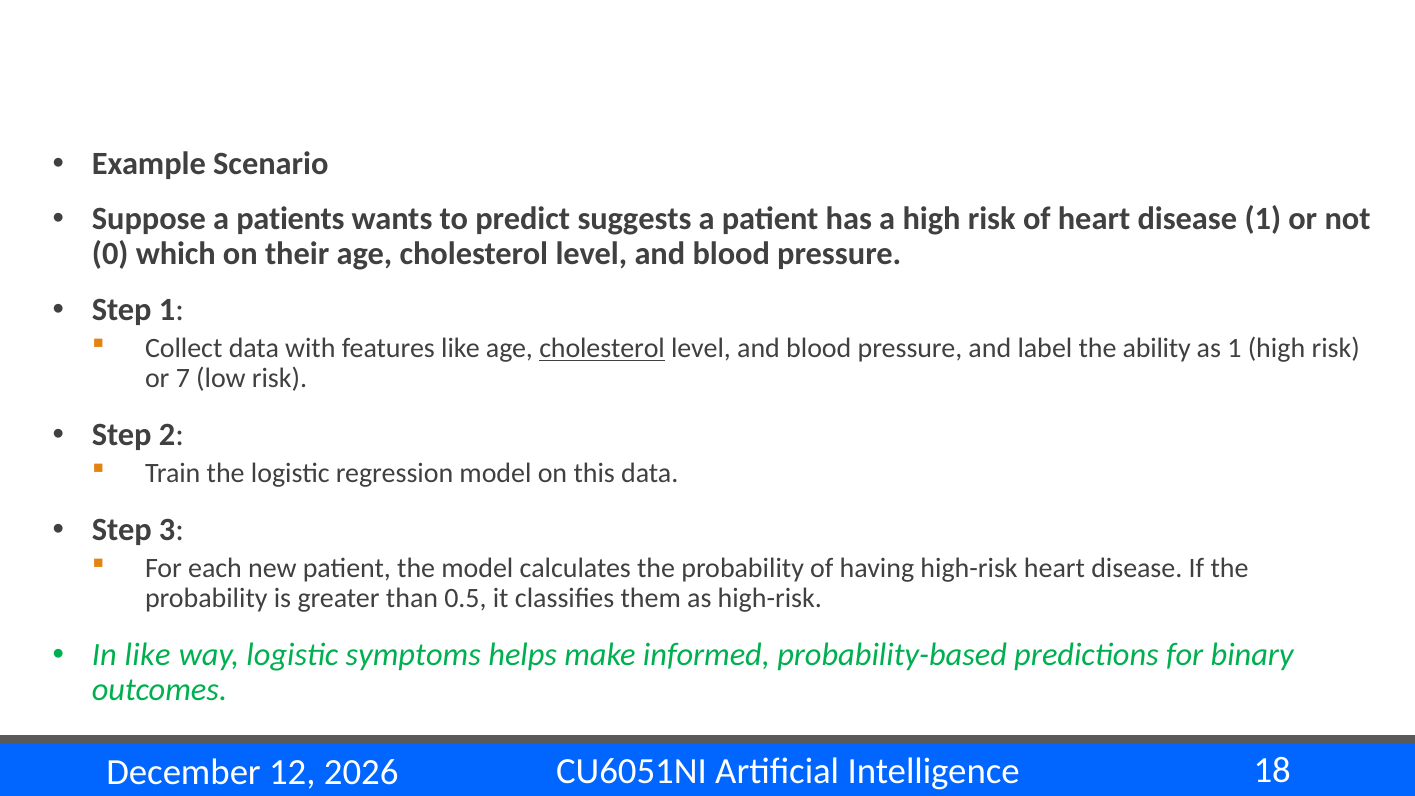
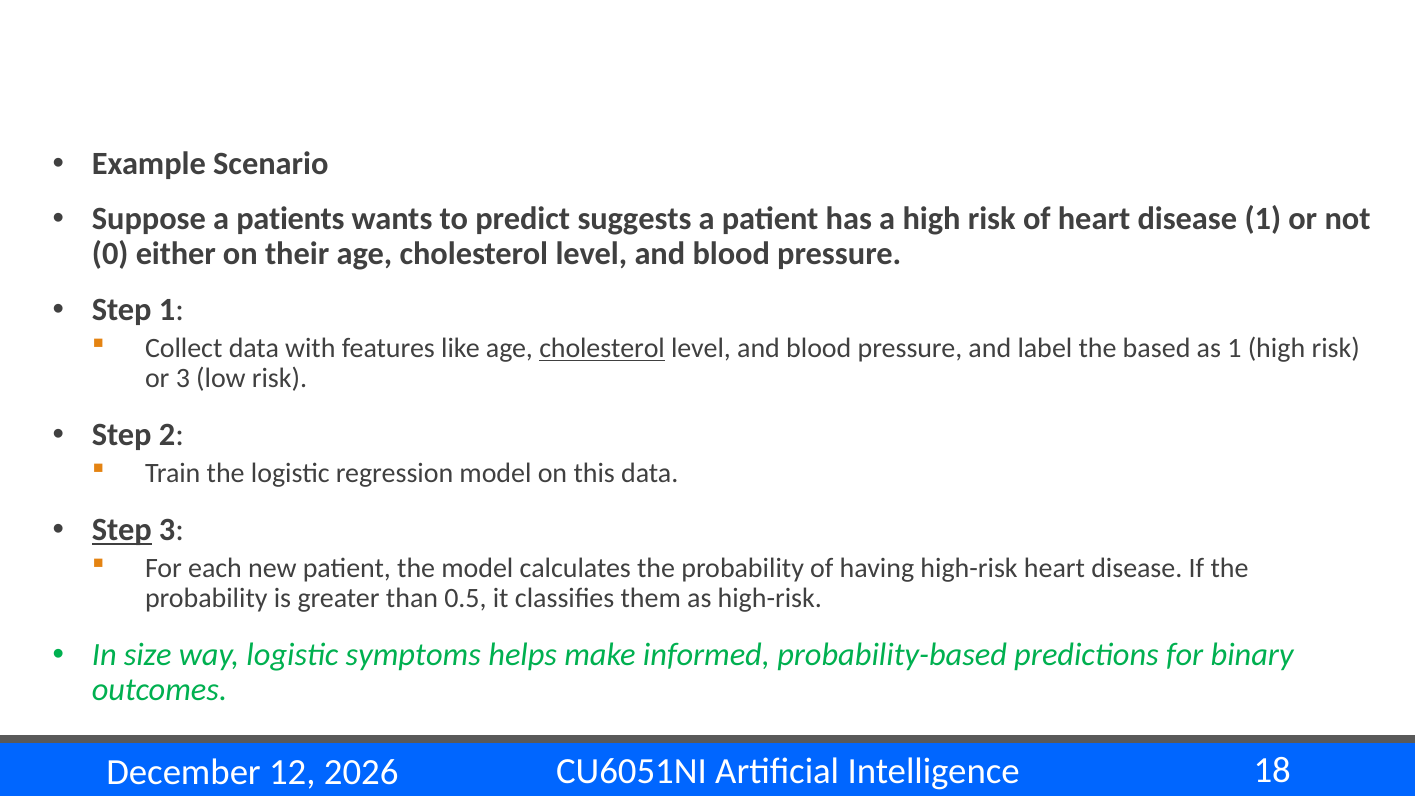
which: which -> either
ability: ability -> based
or 7: 7 -> 3
Step at (122, 530) underline: none -> present
In like: like -> size
